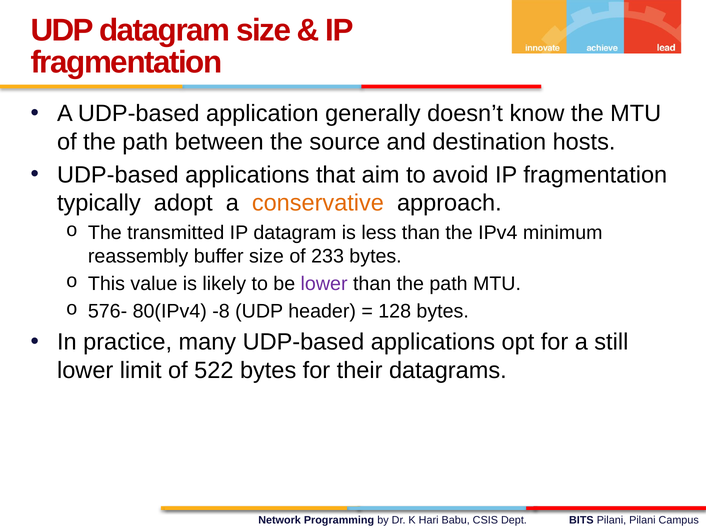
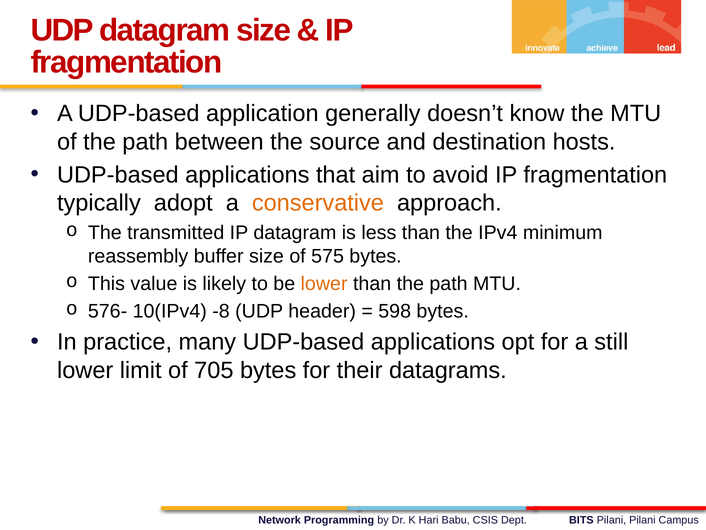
233: 233 -> 575
lower at (324, 283) colour: purple -> orange
80(IPv4: 80(IPv4 -> 10(IPv4
128: 128 -> 598
522: 522 -> 705
